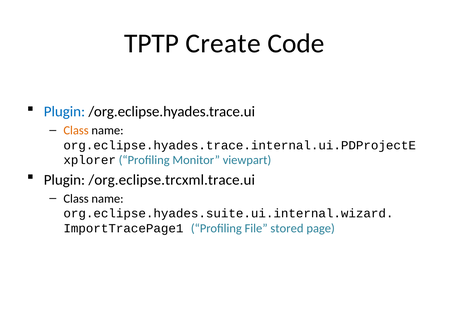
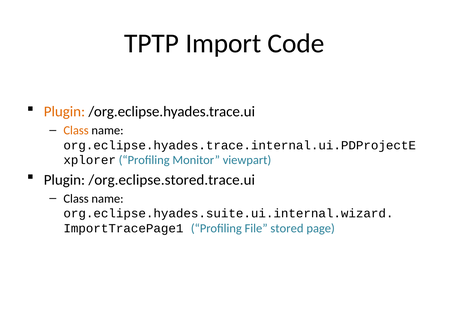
Create: Create -> Import
Plugin at (64, 112) colour: blue -> orange
/org.eclipse.trcxml.trace.ui: /org.eclipse.trcxml.trace.ui -> /org.eclipse.stored.trace.ui
